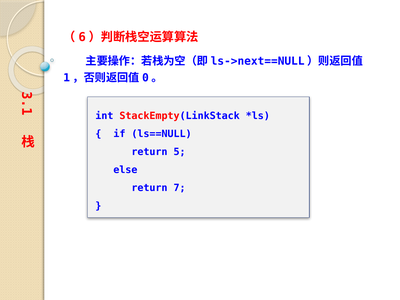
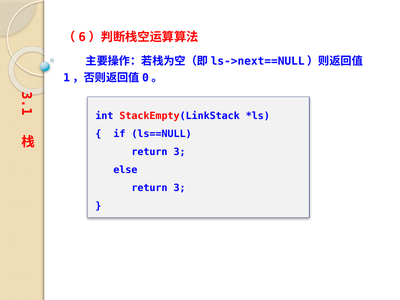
5 at (180, 152): 5 -> 3
7 at (180, 188): 7 -> 3
